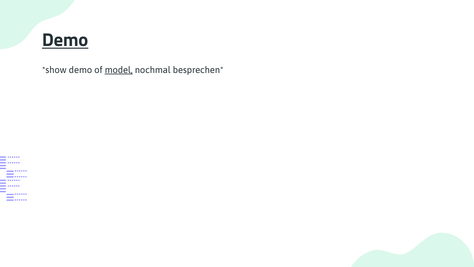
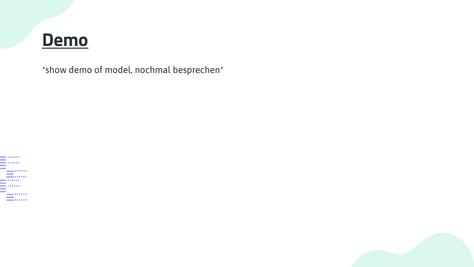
model underline: present -> none
